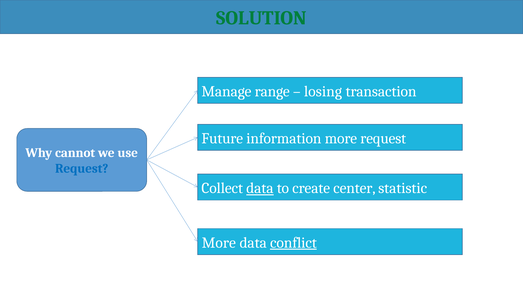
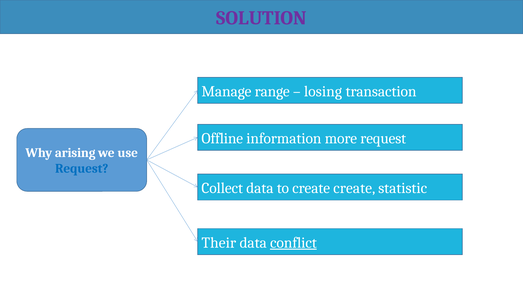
SOLUTION colour: green -> purple
Future: Future -> Offline
cannot: cannot -> arising
data at (260, 188) underline: present -> none
create center: center -> create
More at (219, 243): More -> Their
